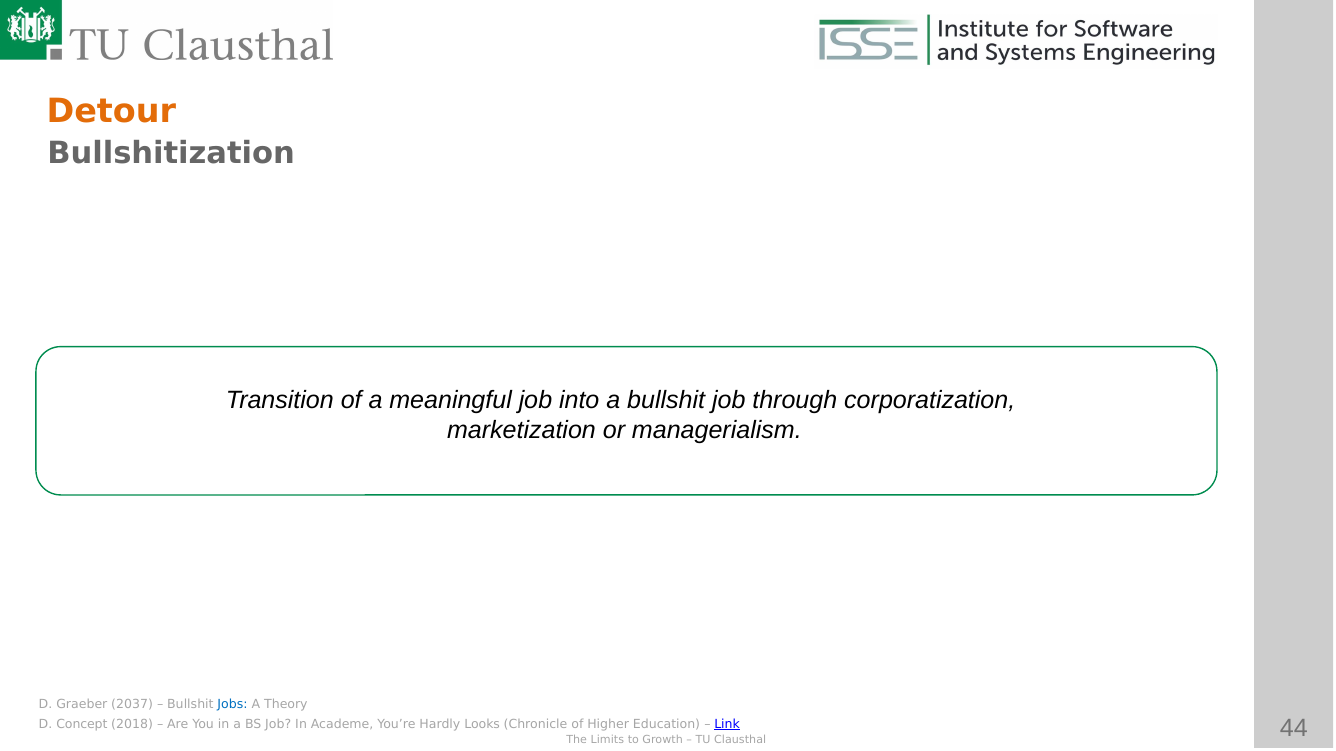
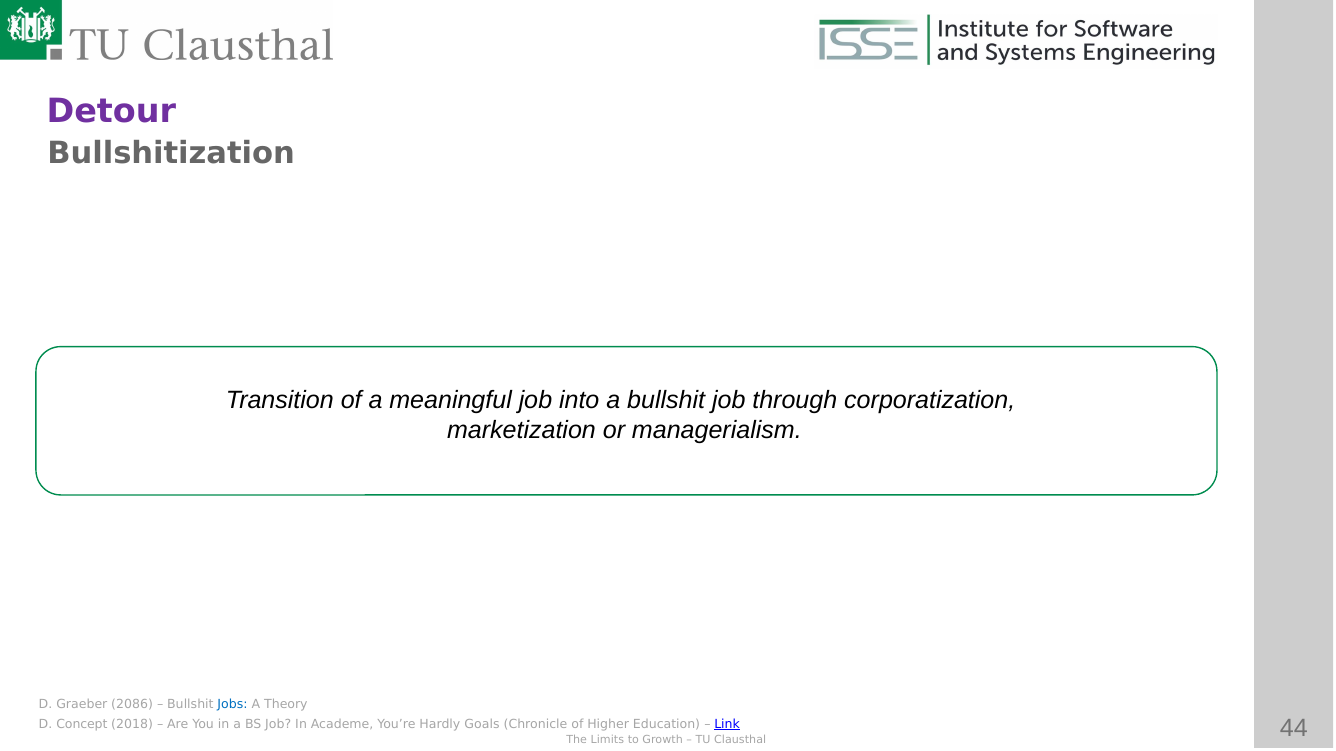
Detour colour: orange -> purple
2037: 2037 -> 2086
Looks: Looks -> Goals
